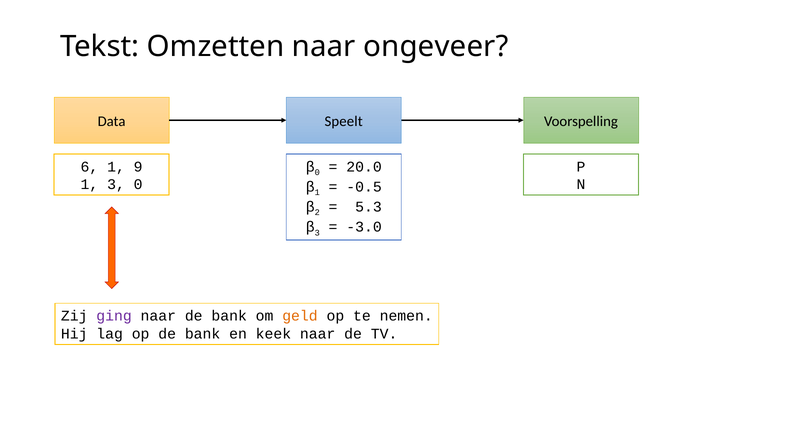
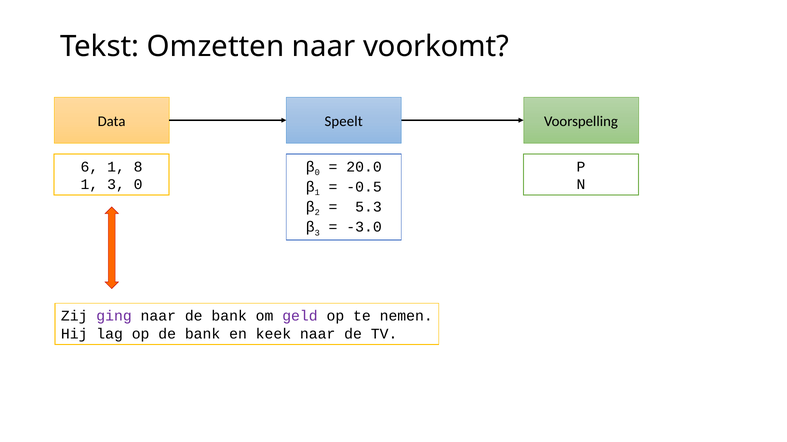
ongeveer: ongeveer -> voorkomt
9: 9 -> 8
geld colour: orange -> purple
